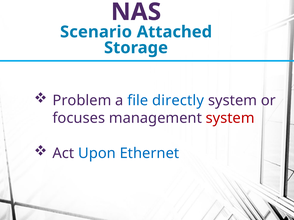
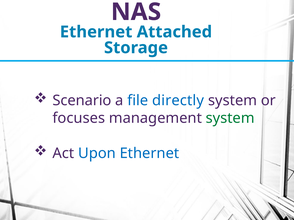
Scenario at (96, 32): Scenario -> Ethernet
Problem: Problem -> Scenario
system at (230, 118) colour: red -> green
